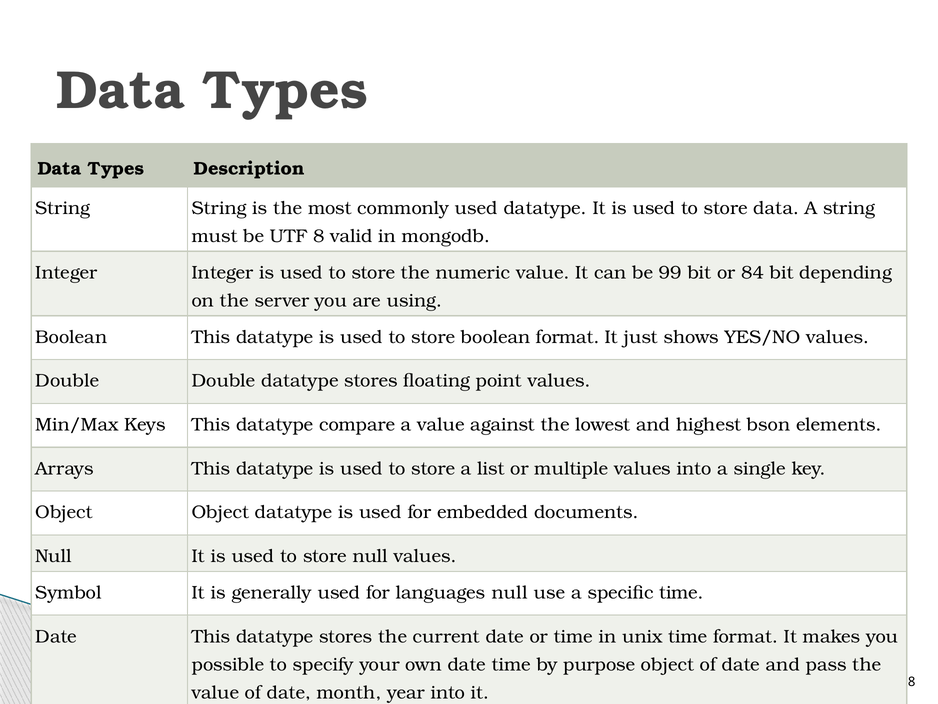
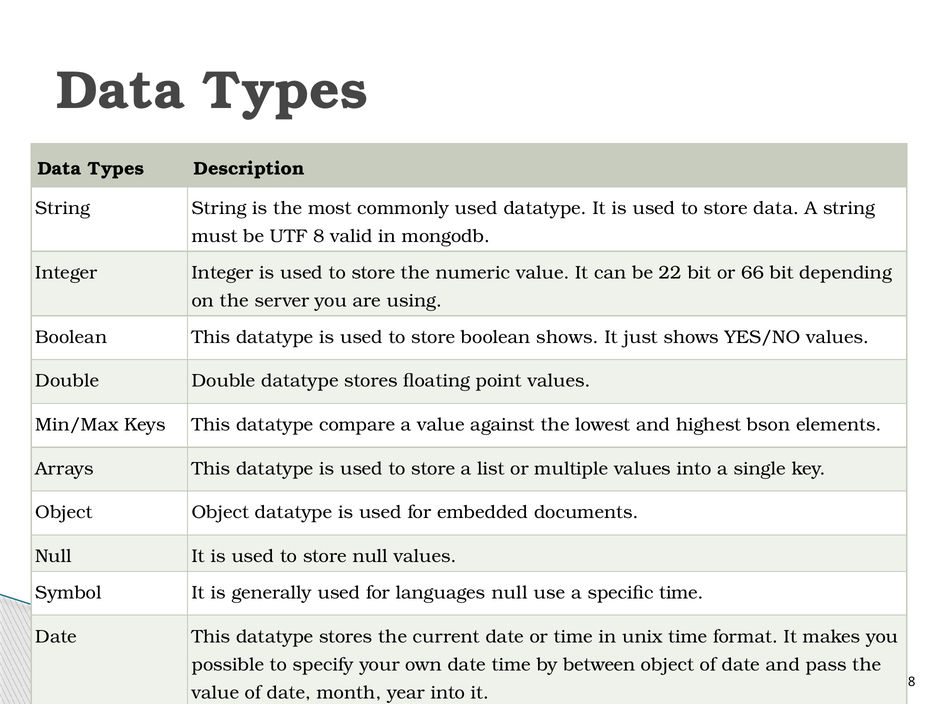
99: 99 -> 22
84: 84 -> 66
boolean format: format -> shows
purpose: purpose -> between
